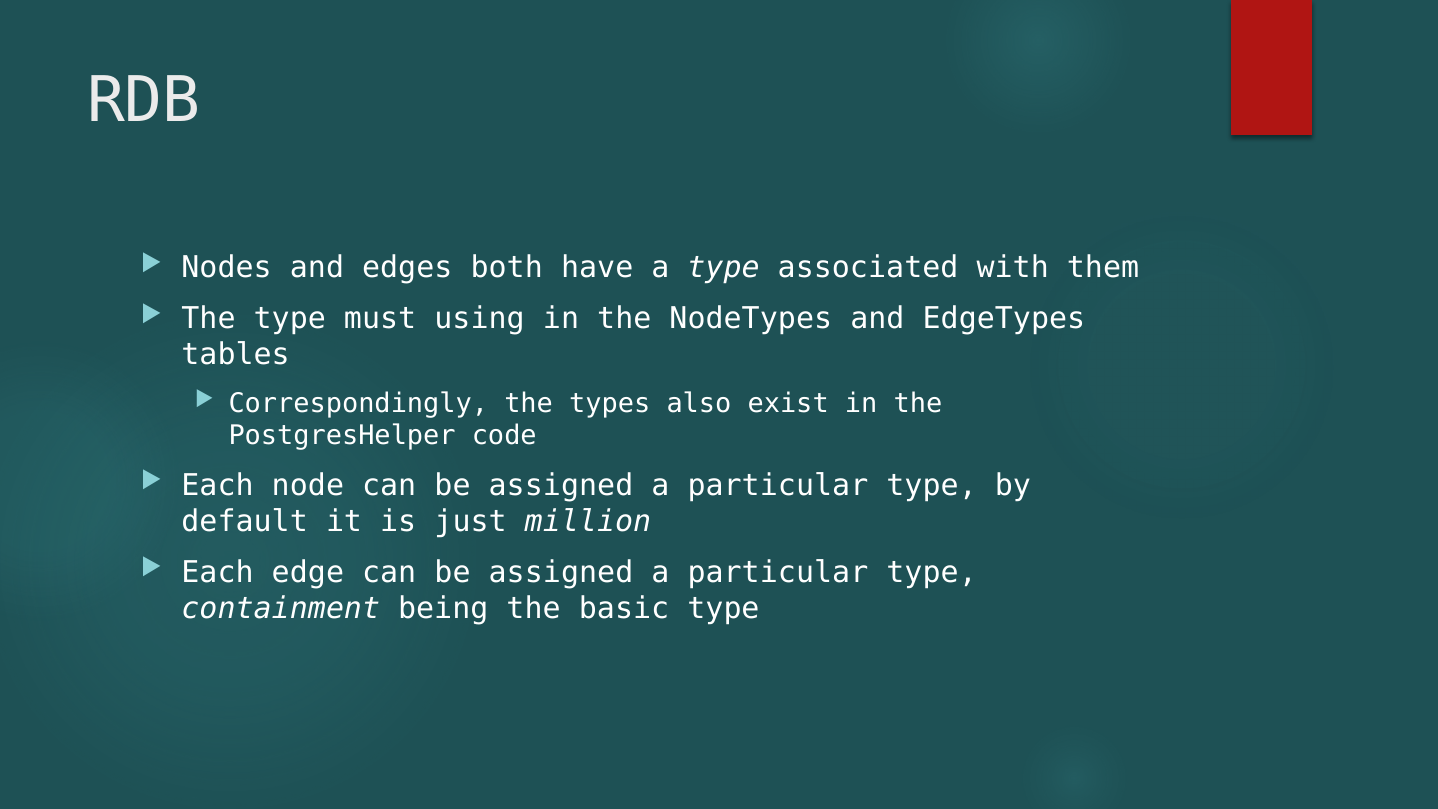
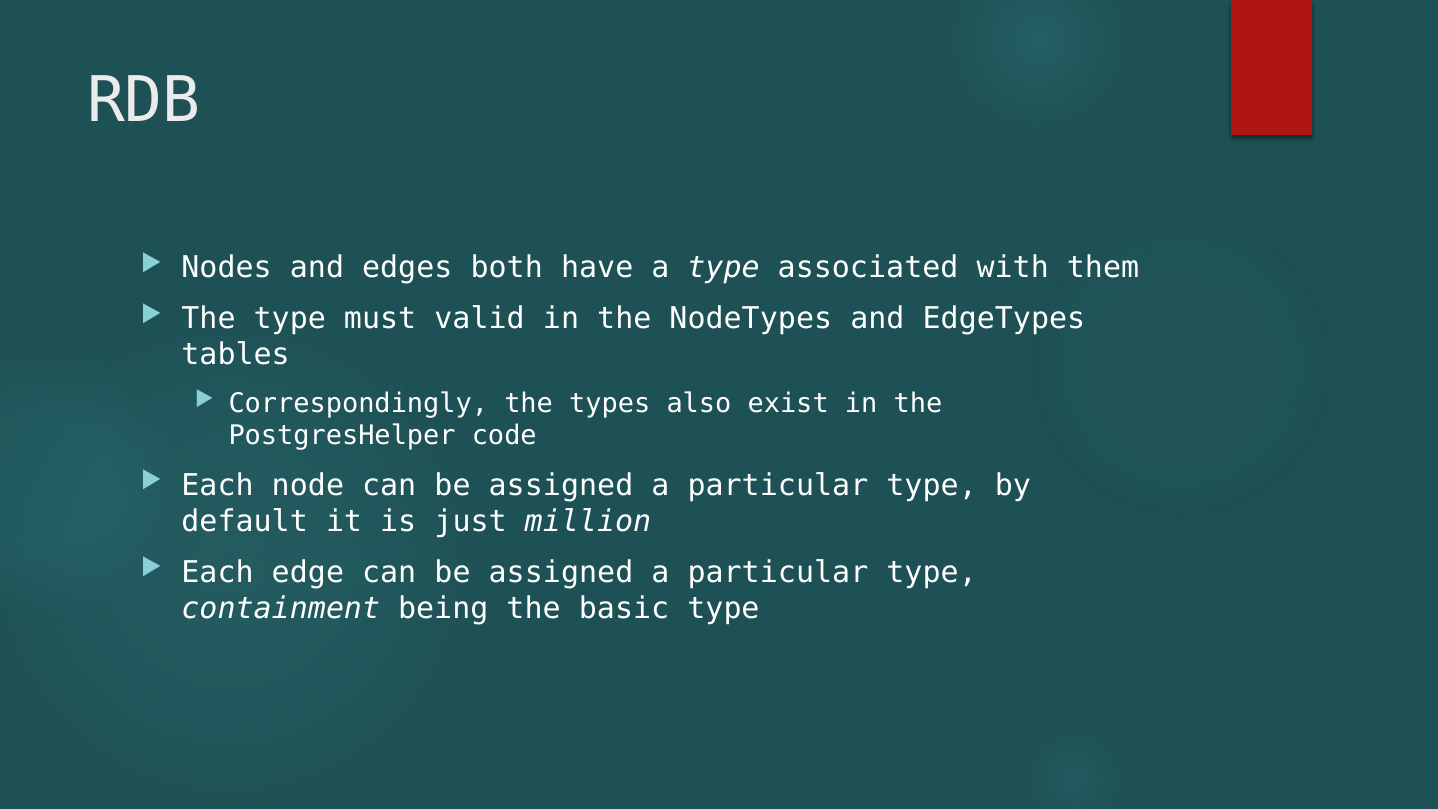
using: using -> valid
